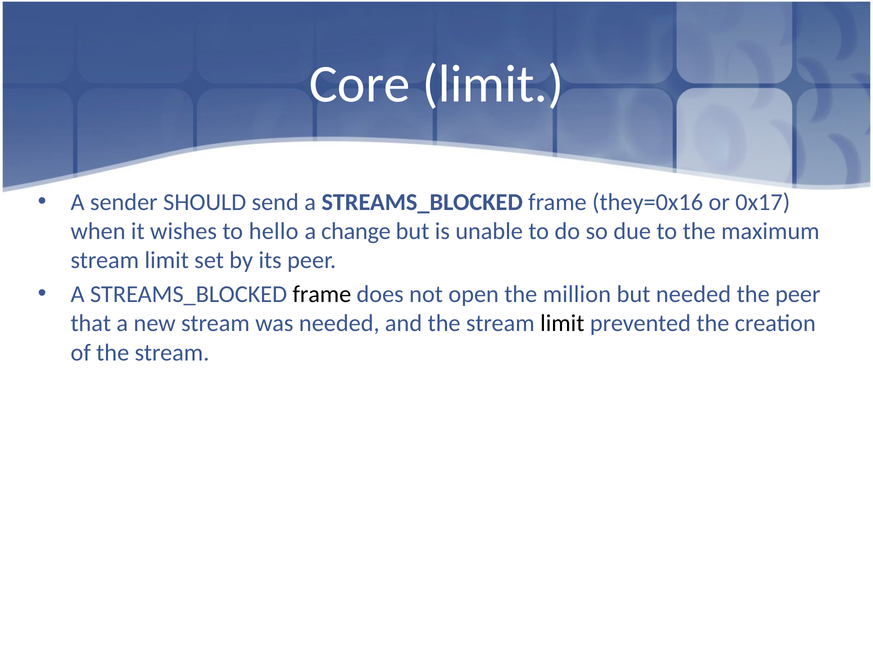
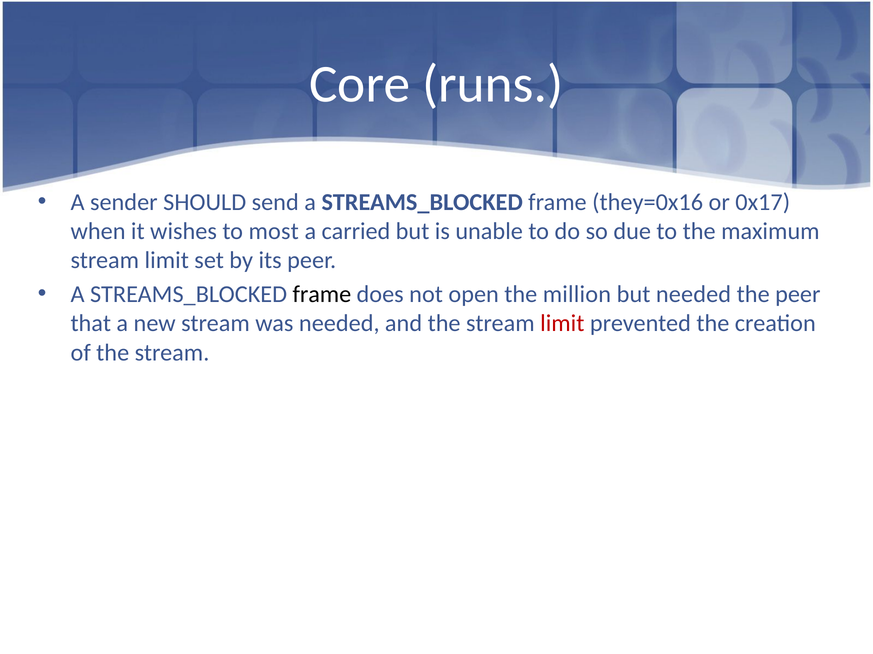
Core limit: limit -> runs
hello: hello -> most
change: change -> carried
limit at (562, 324) colour: black -> red
